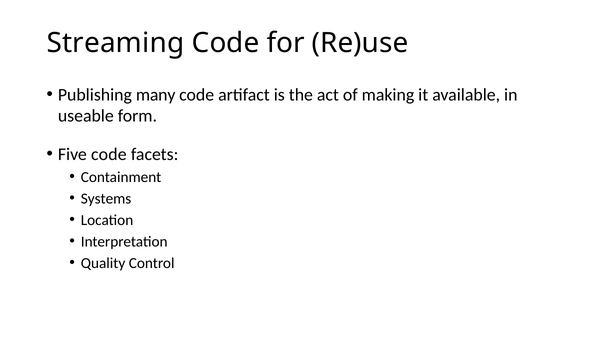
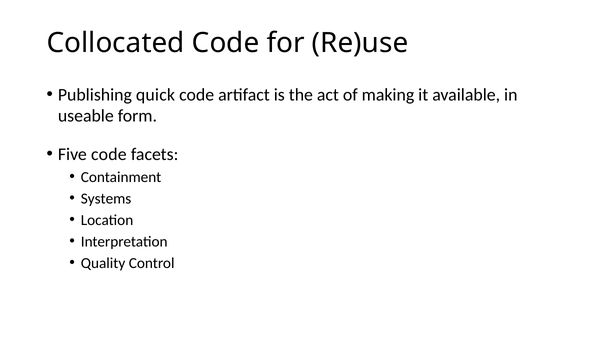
Streaming: Streaming -> Collocated
many: many -> quick
